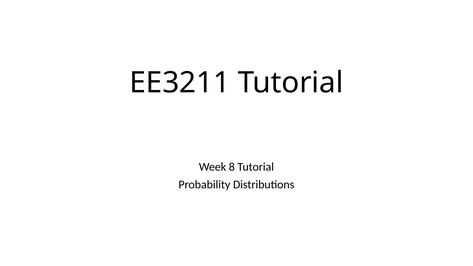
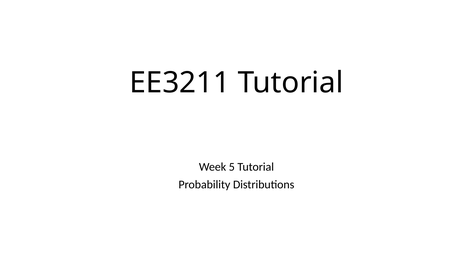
8: 8 -> 5
